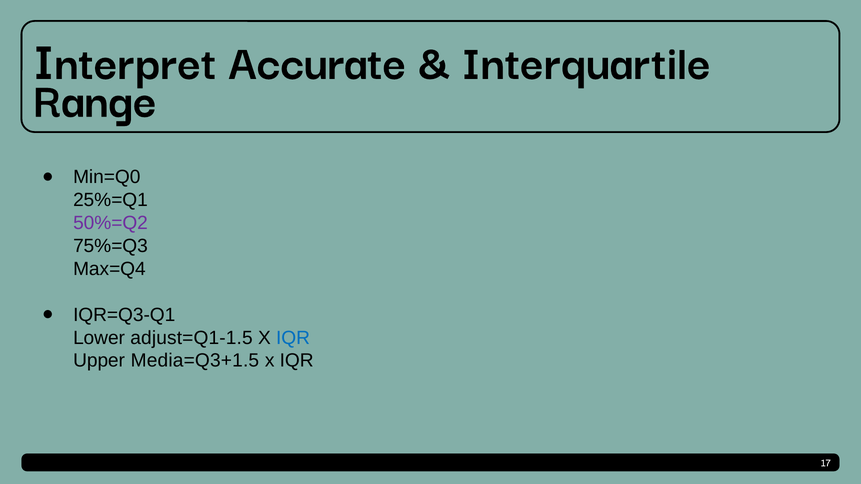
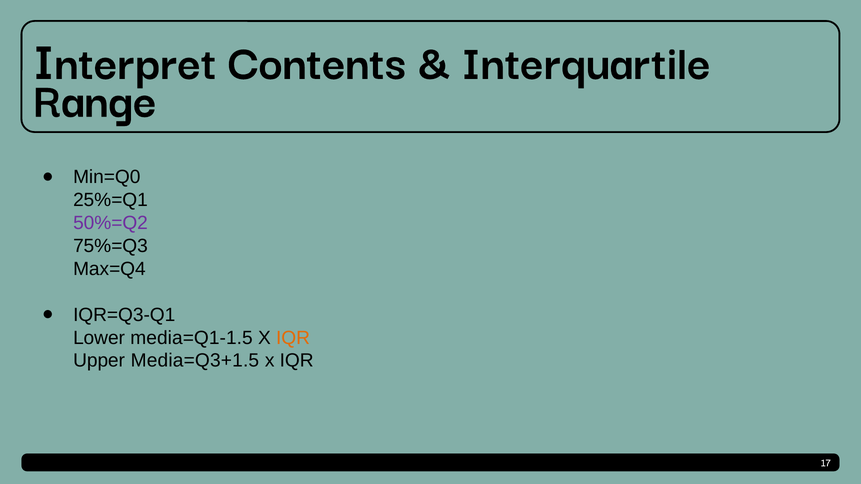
Accurate: Accurate -> Contents
adjust=Q1-1.5: adjust=Q1-1.5 -> media=Q1-1.5
IQR at (293, 338) colour: blue -> orange
